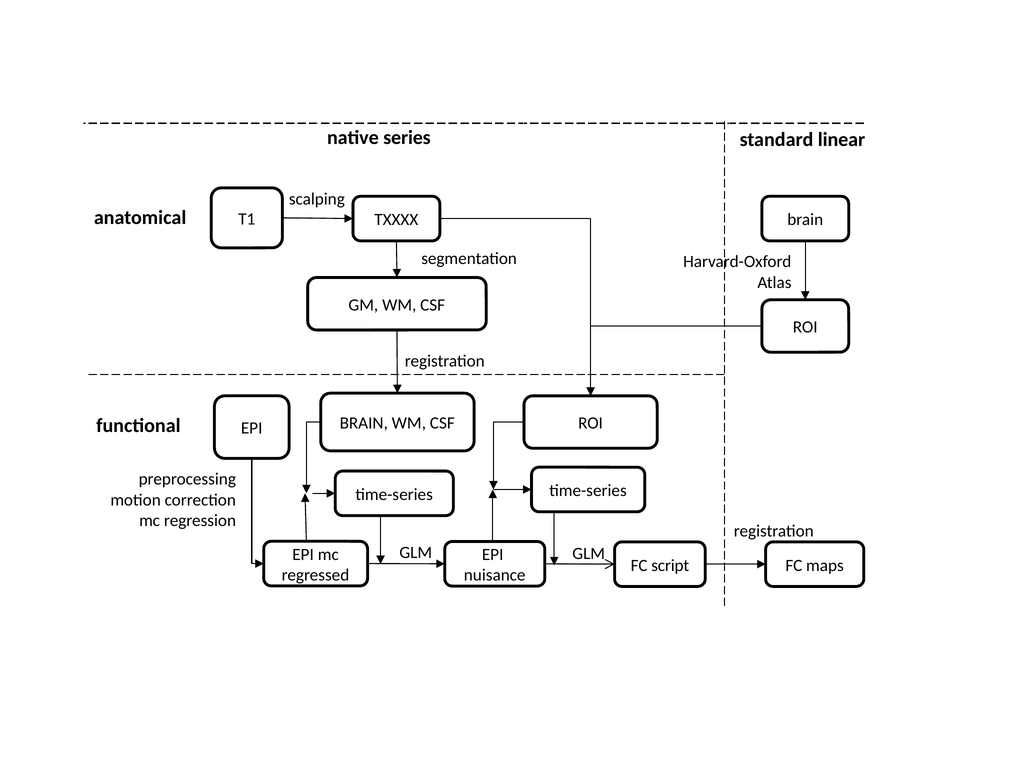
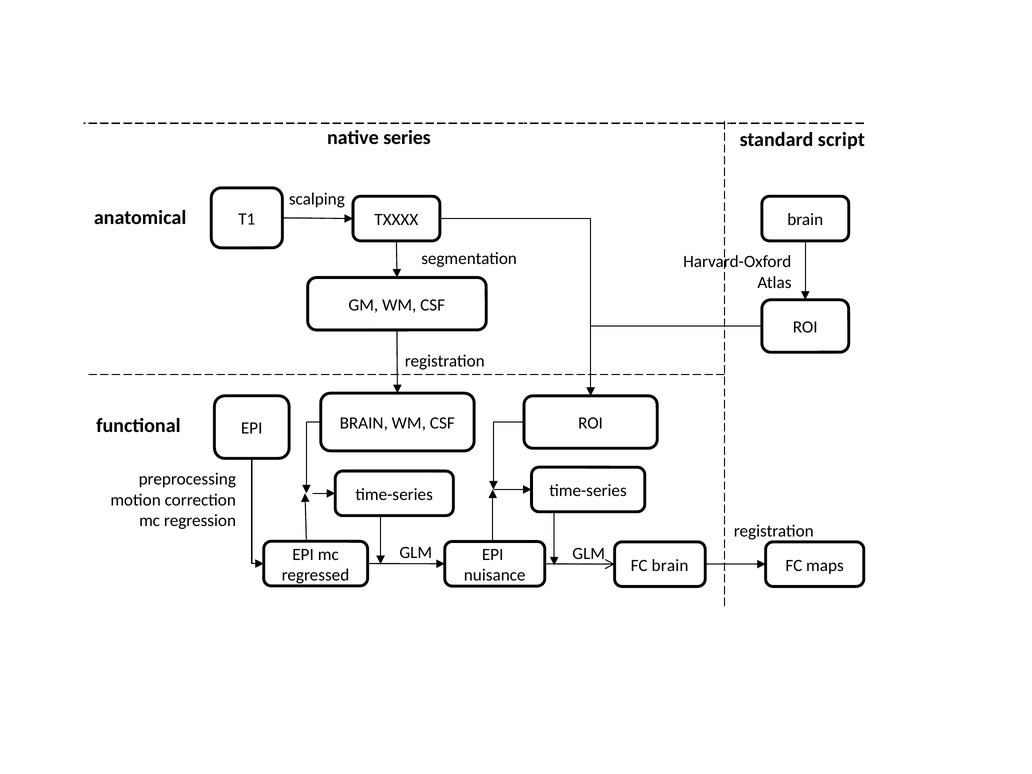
linear: linear -> script
FC script: script -> brain
